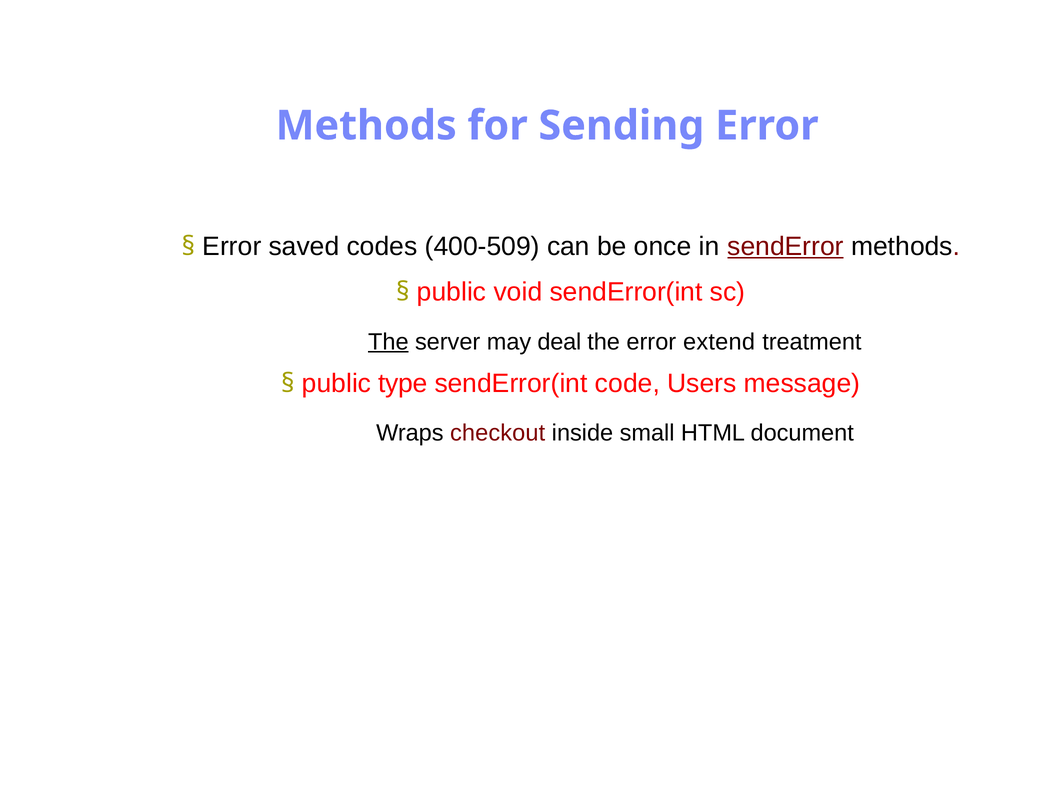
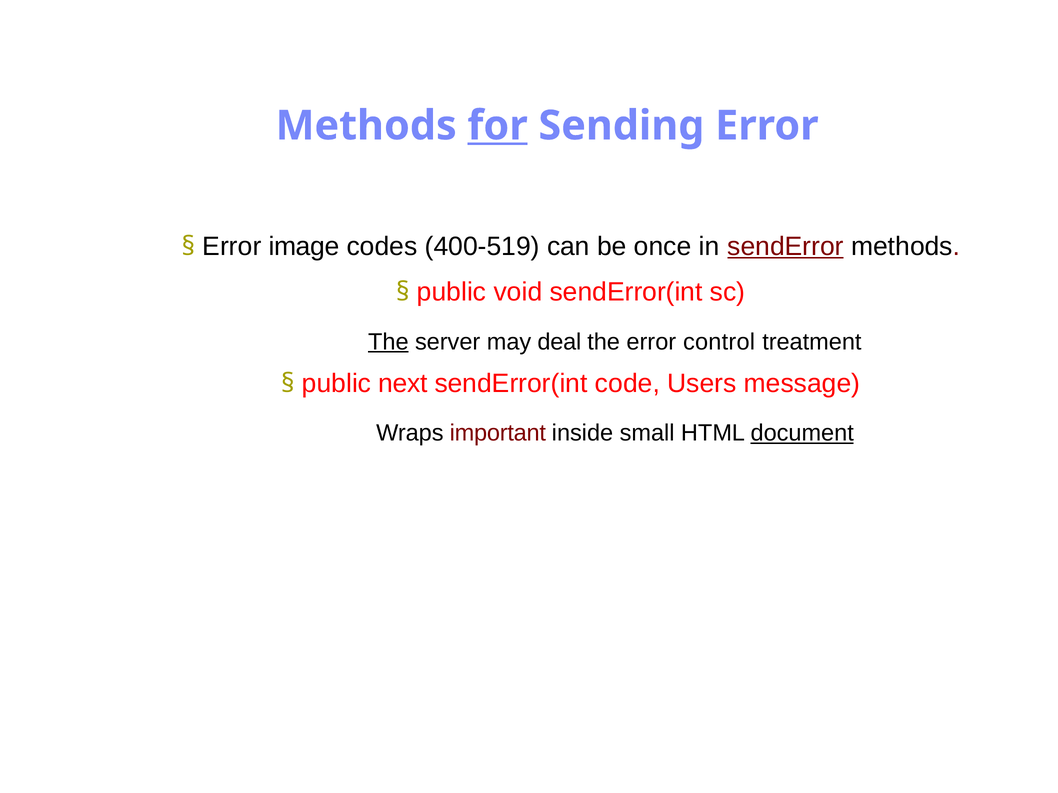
for underline: none -> present
saved: saved -> image
400-509: 400-509 -> 400-519
extend: extend -> control
type: type -> next
checkout: checkout -> important
document underline: none -> present
